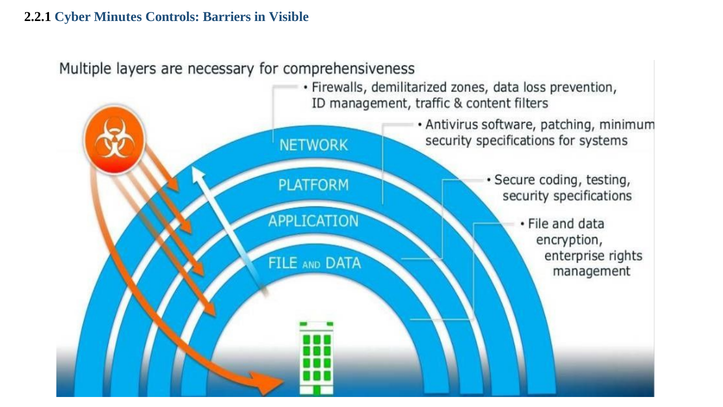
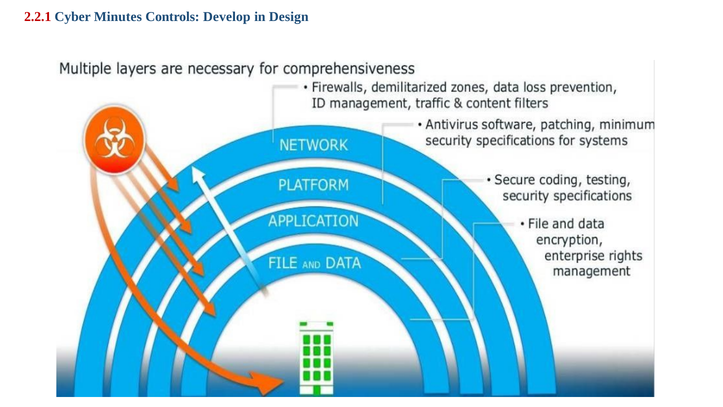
2.2.1 colour: black -> red
Barriers: Barriers -> Develop
Visible: Visible -> Design
